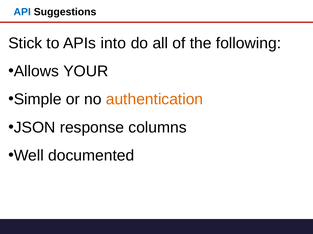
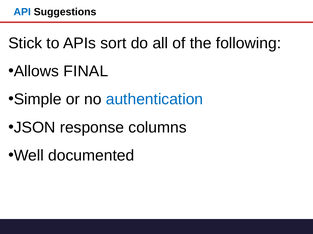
into: into -> sort
YOUR: YOUR -> FINAL
authentication colour: orange -> blue
